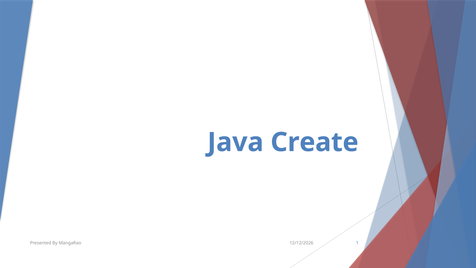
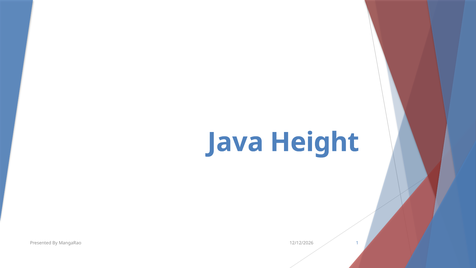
Create: Create -> Height
